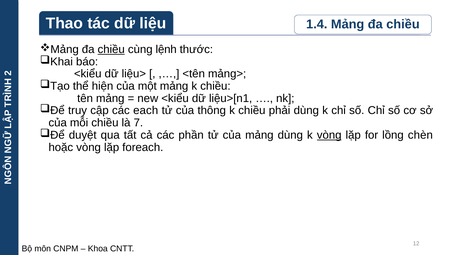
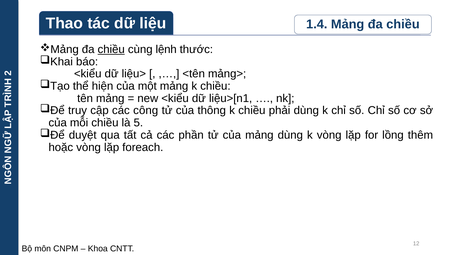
each: each -> công
7: 7 -> 5
vòng at (329, 135) underline: present -> none
chèn: chèn -> thêm
